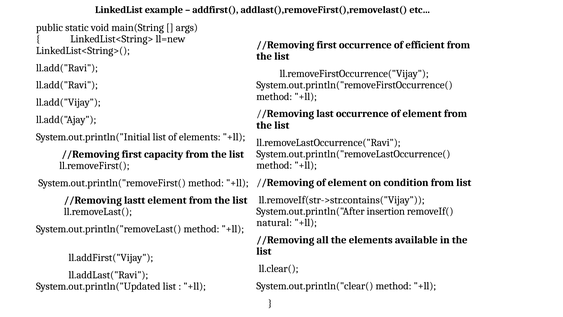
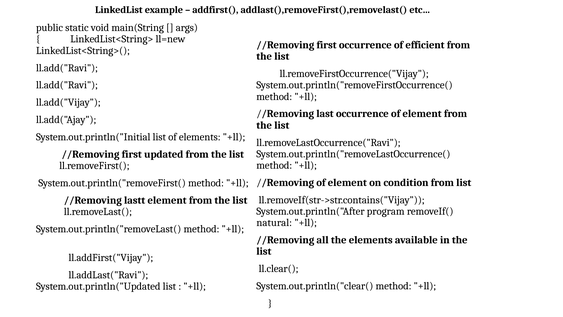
capacity: capacity -> updated
insertion: insertion -> program
